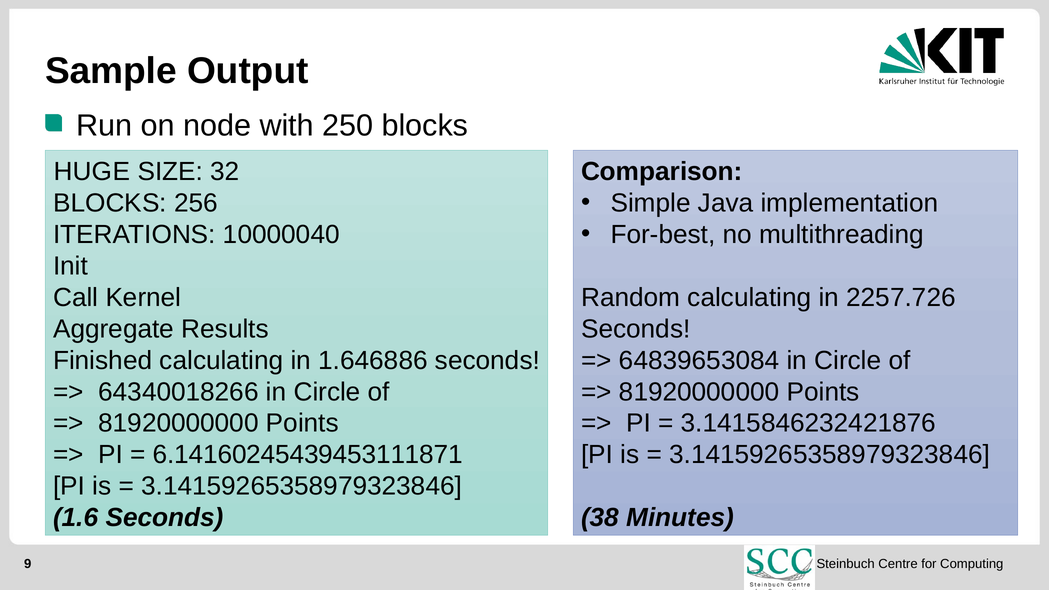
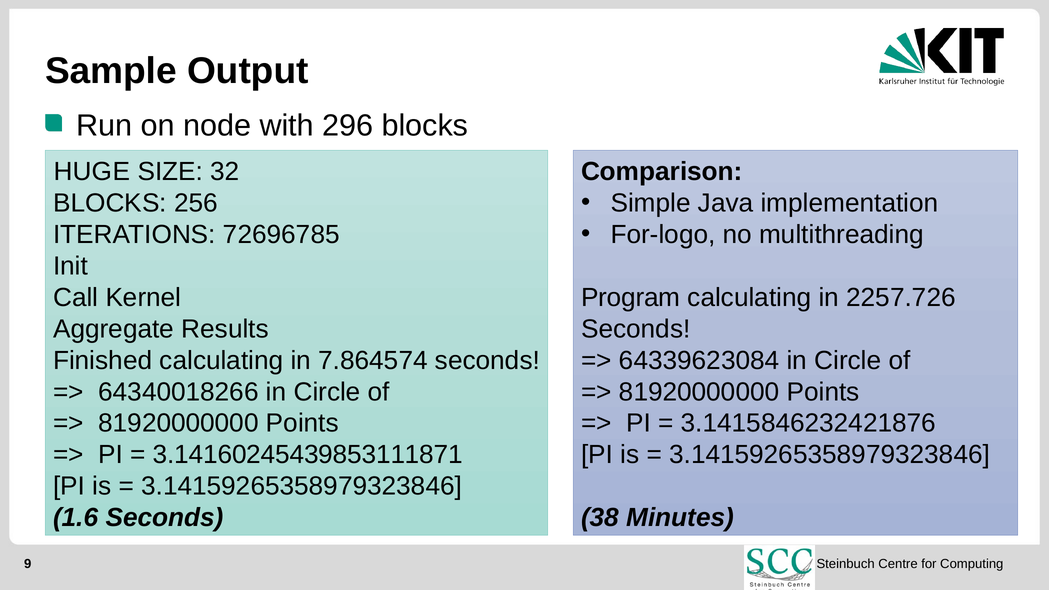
250: 250 -> 296
For-best: For-best -> For-logo
10000040: 10000040 -> 72696785
Random: Random -> Program
1.646886: 1.646886 -> 7.864574
64839653084: 64839653084 -> 64339623084
6.14160245439453111871: 6.14160245439453111871 -> 3.14160245439853111871
